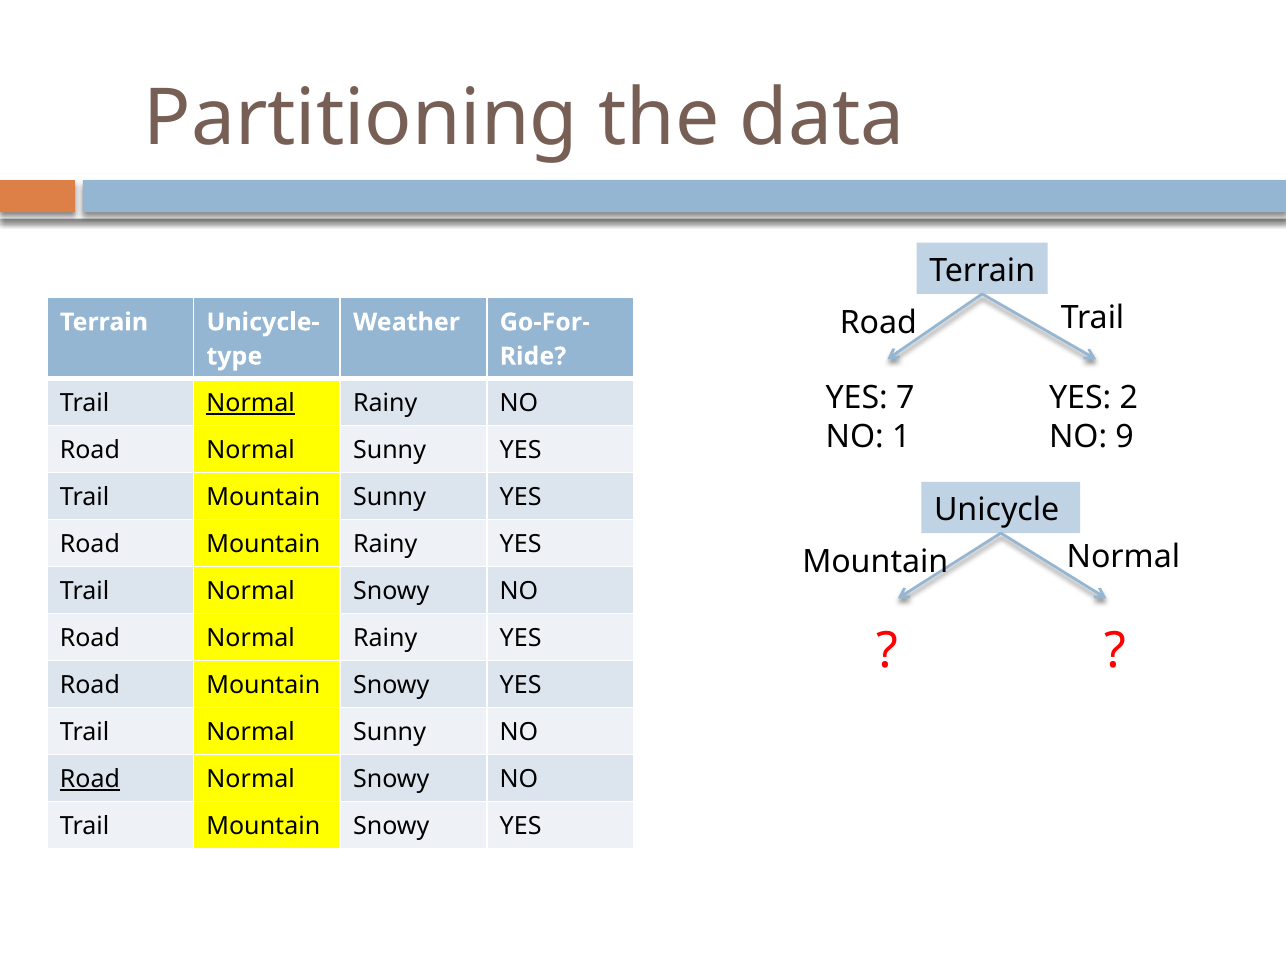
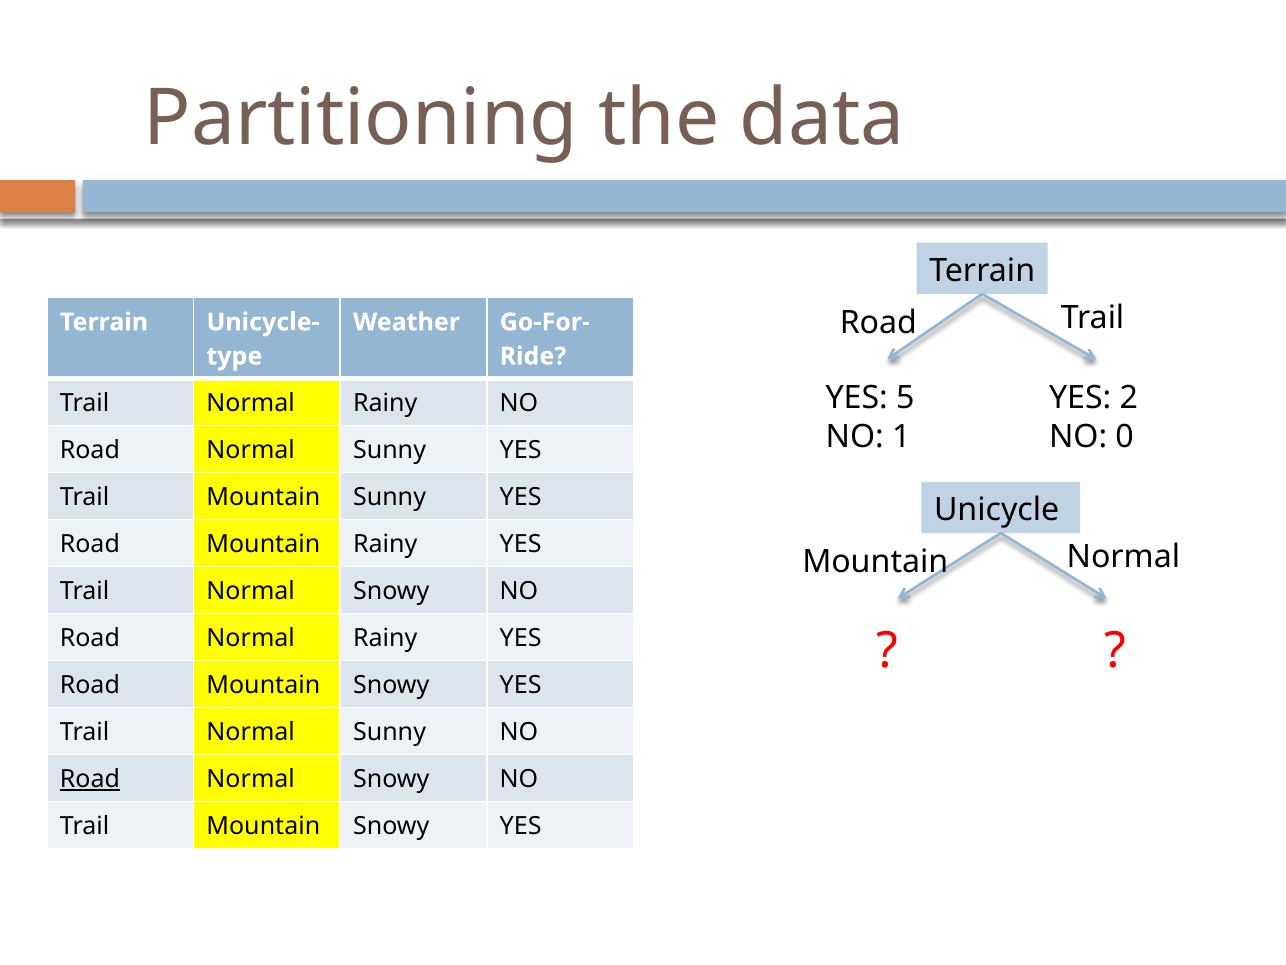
7: 7 -> 5
Normal at (251, 403) underline: present -> none
9: 9 -> 0
